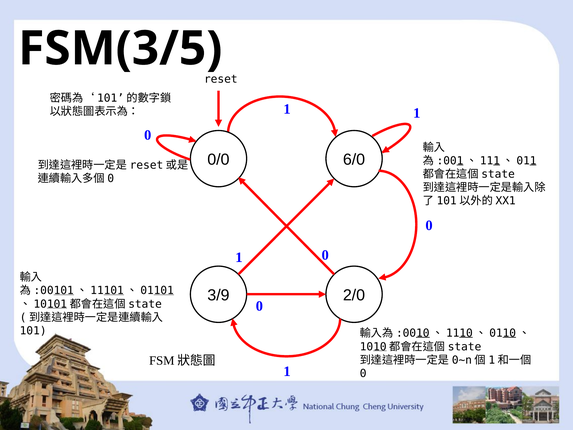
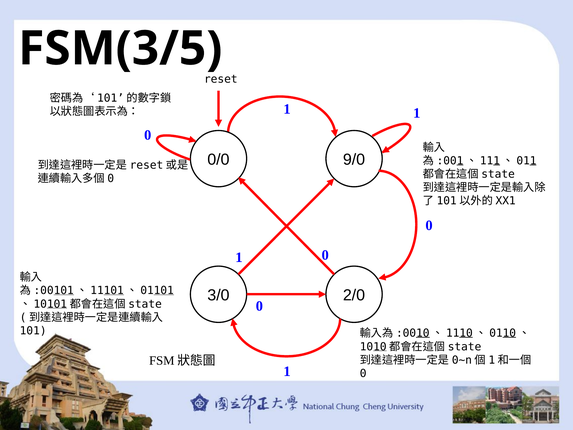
6/0: 6/0 -> 9/0
3/9: 3/9 -> 3/0
